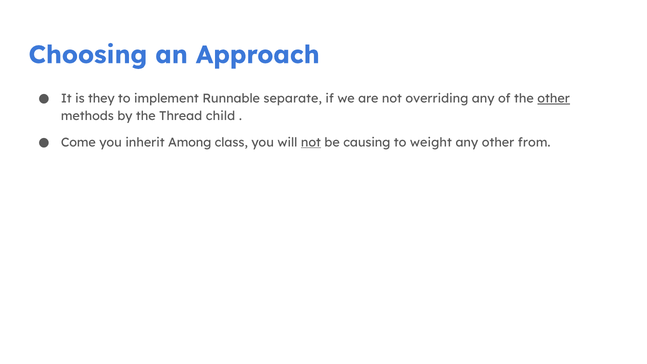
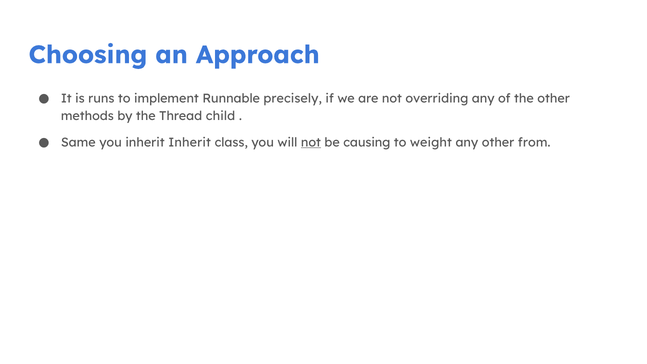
they: they -> runs
separate: separate -> precisely
other at (554, 99) underline: present -> none
Come: Come -> Same
inherit Among: Among -> Inherit
